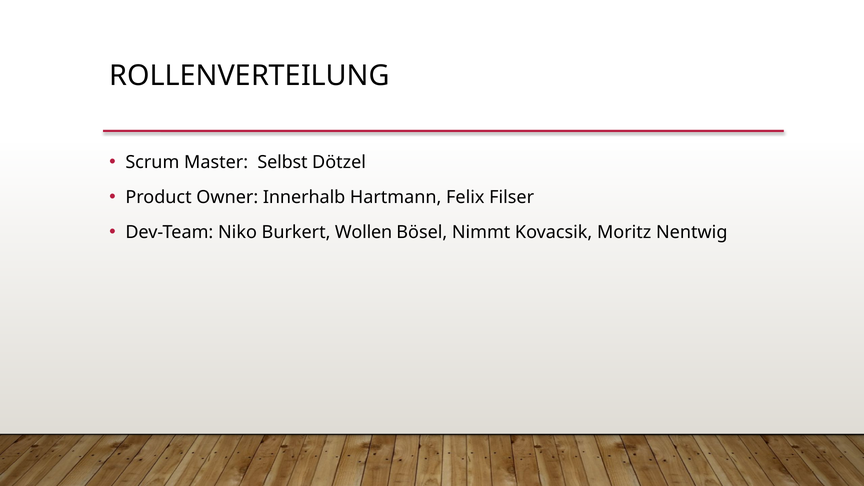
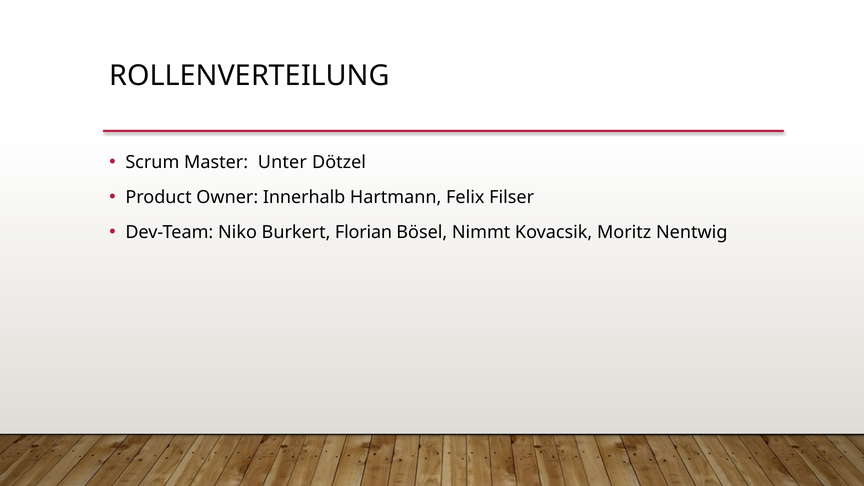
Selbst: Selbst -> Unter
Wollen: Wollen -> Florian
